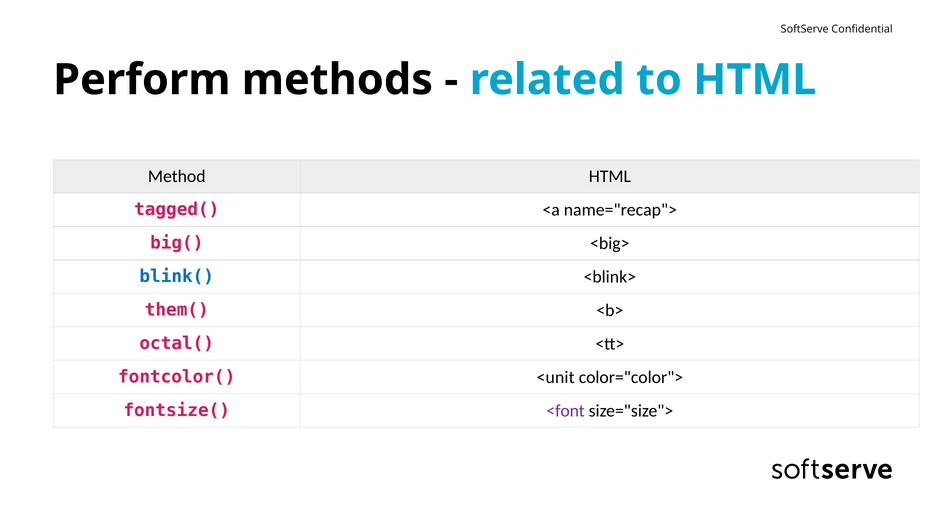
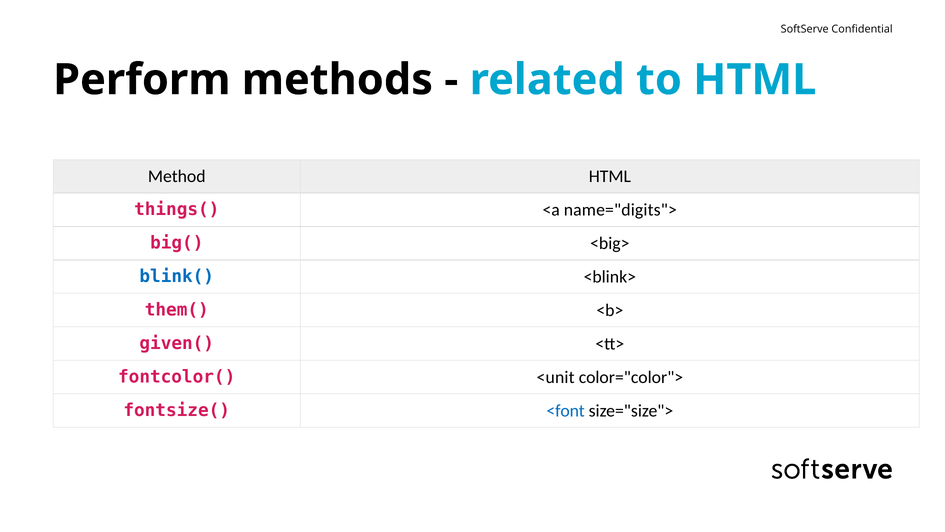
tagged(: tagged( -> things(
name="recap">: name="recap"> -> name="digits">
octal(: octal( -> given(
<font colour: purple -> blue
